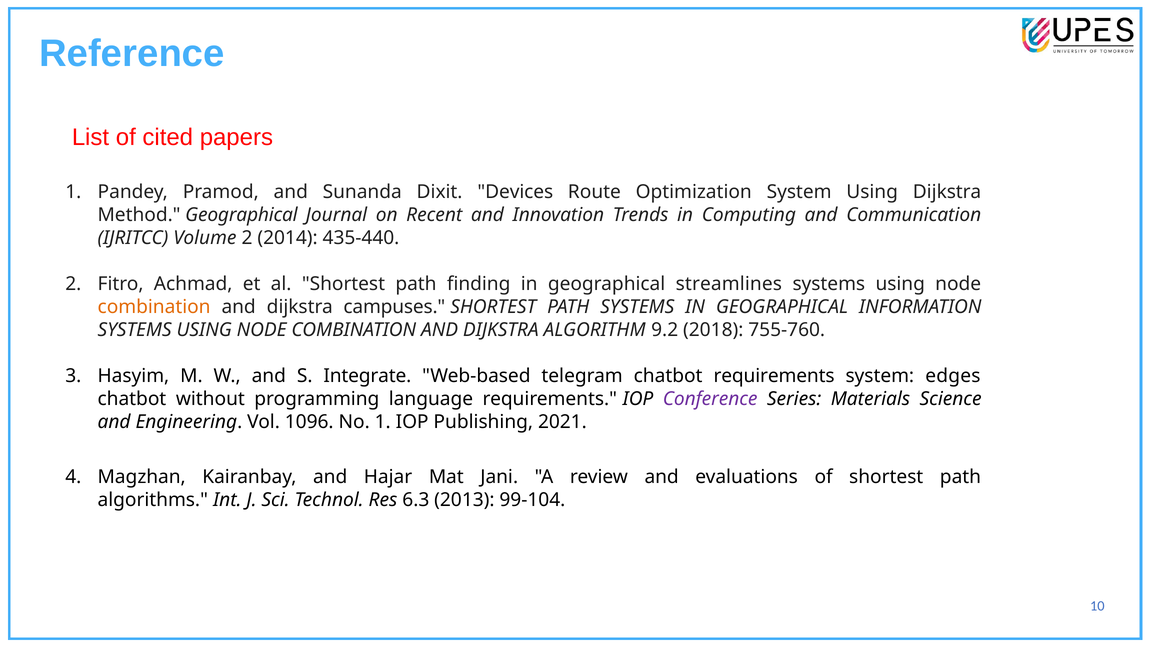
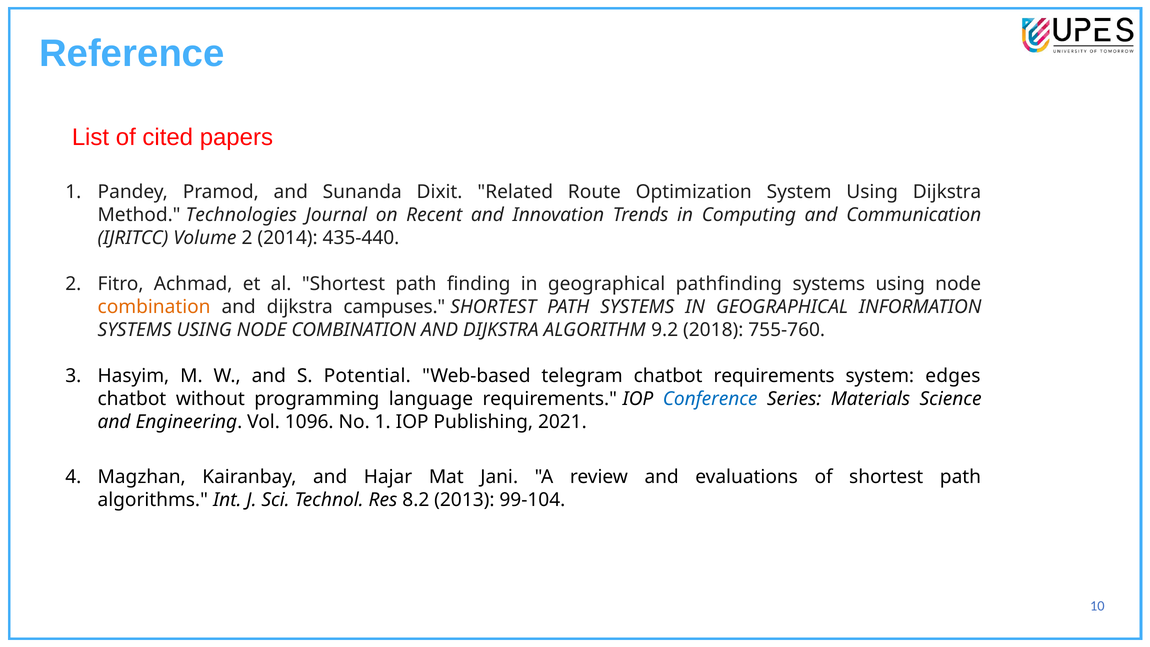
Devices: Devices -> Related
Method Geographical: Geographical -> Technologies
streamlines: streamlines -> pathfinding
Integrate: Integrate -> Potential
Conference colour: purple -> blue
6.3: 6.3 -> 8.2
